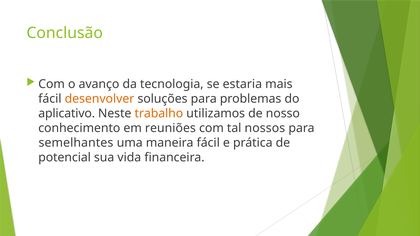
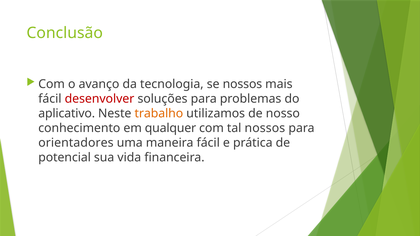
se estaria: estaria -> nossos
desenvolver colour: orange -> red
reuniões: reuniões -> qualquer
semelhantes: semelhantes -> orientadores
